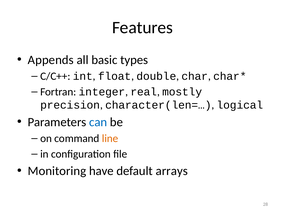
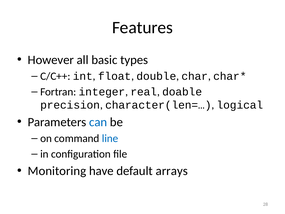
Appends: Appends -> However
mostly: mostly -> doable
line colour: orange -> blue
